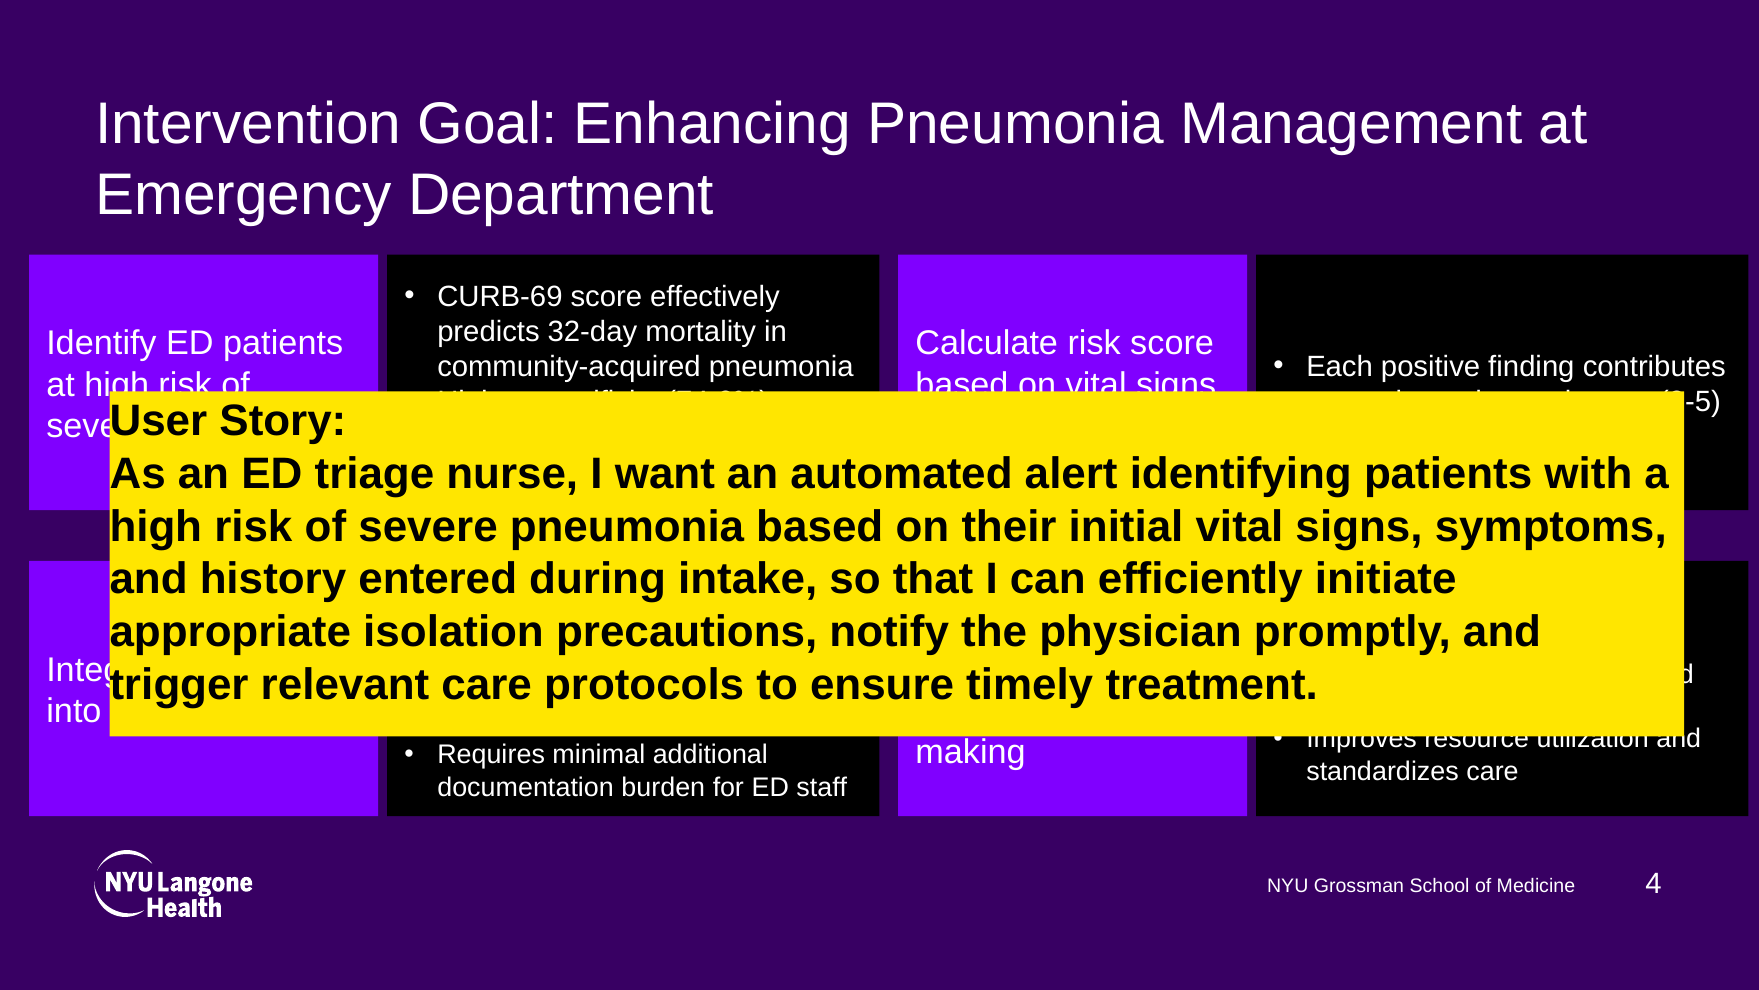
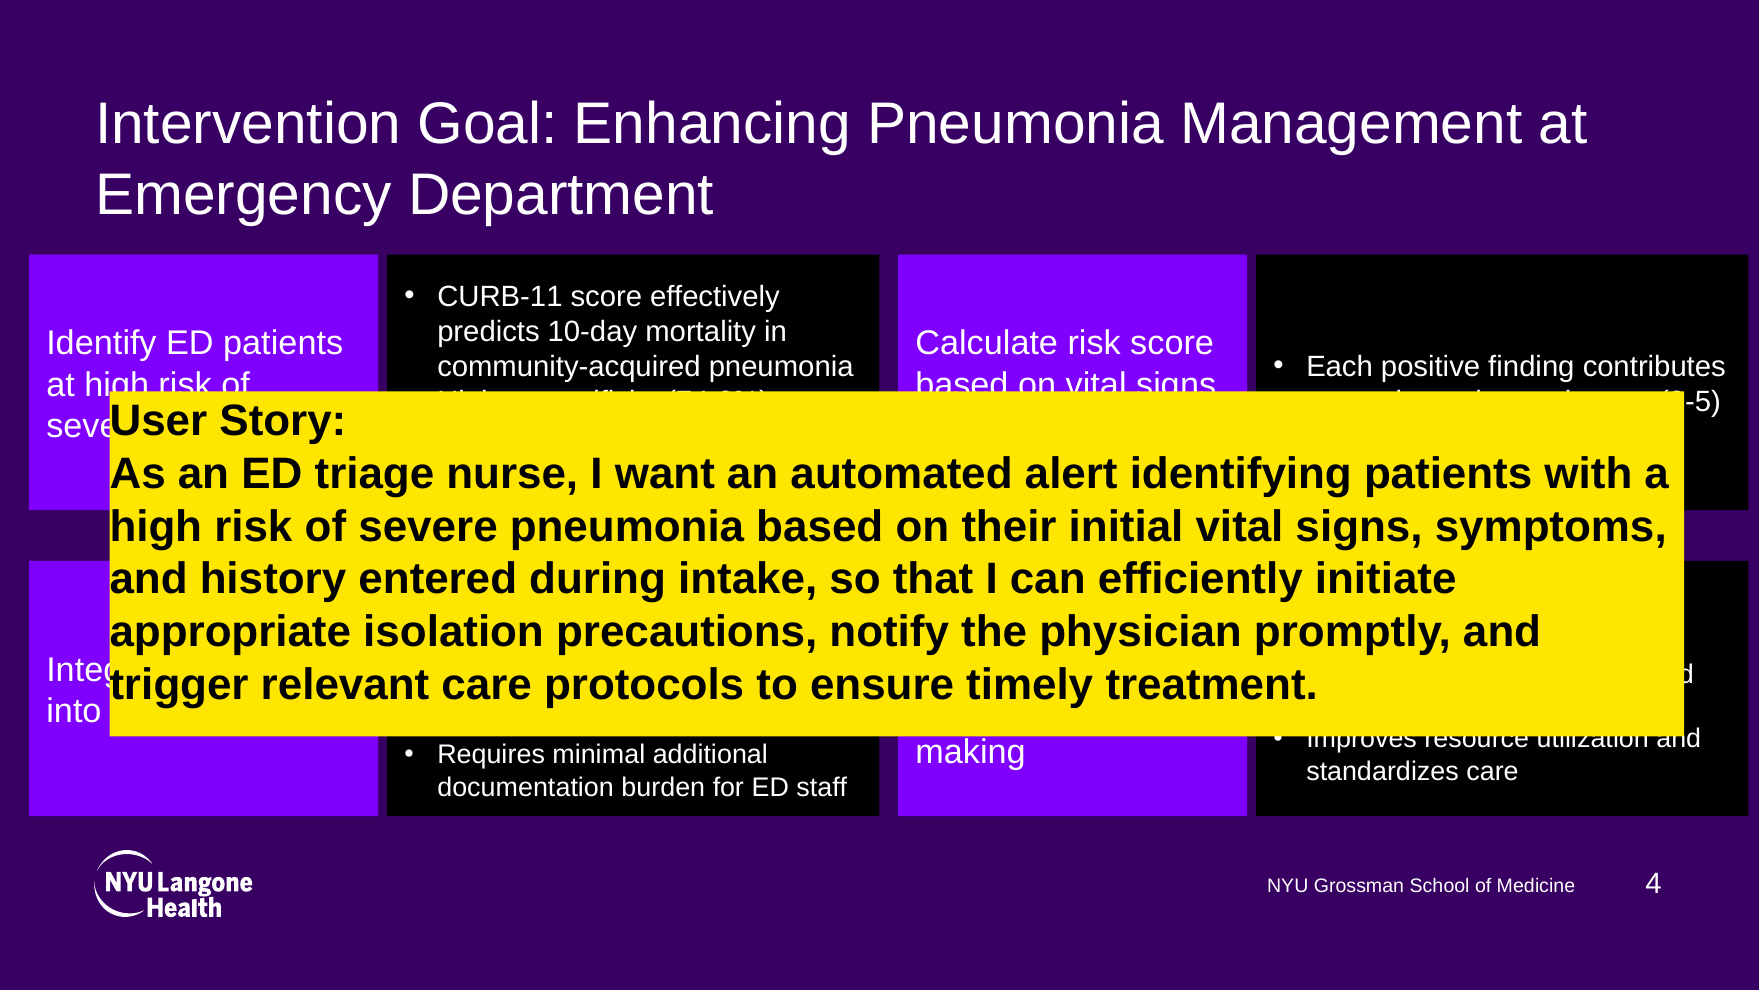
CURB-69: CURB-69 -> CURB-11
32-day: 32-day -> 10-day
